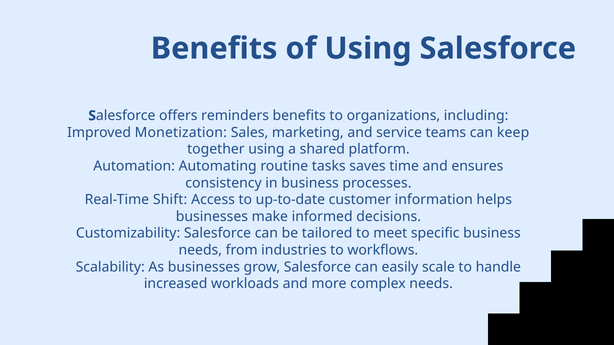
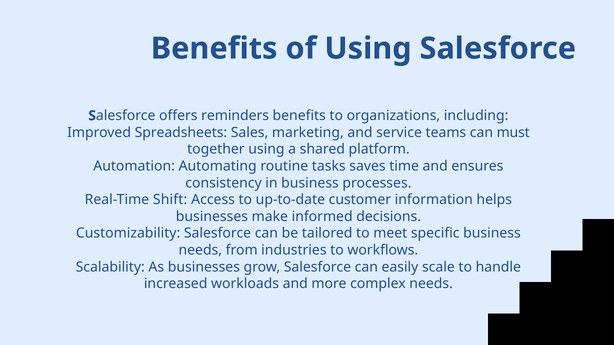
Monetization: Monetization -> Spreadsheets
keep: keep -> must
